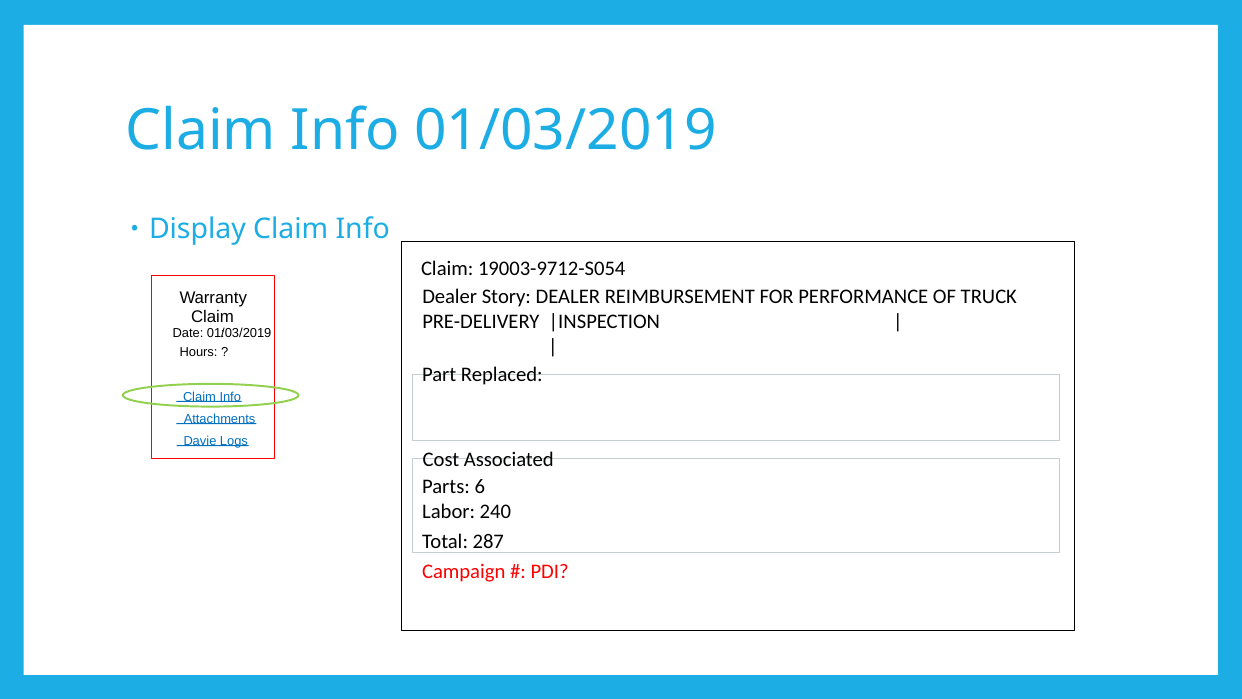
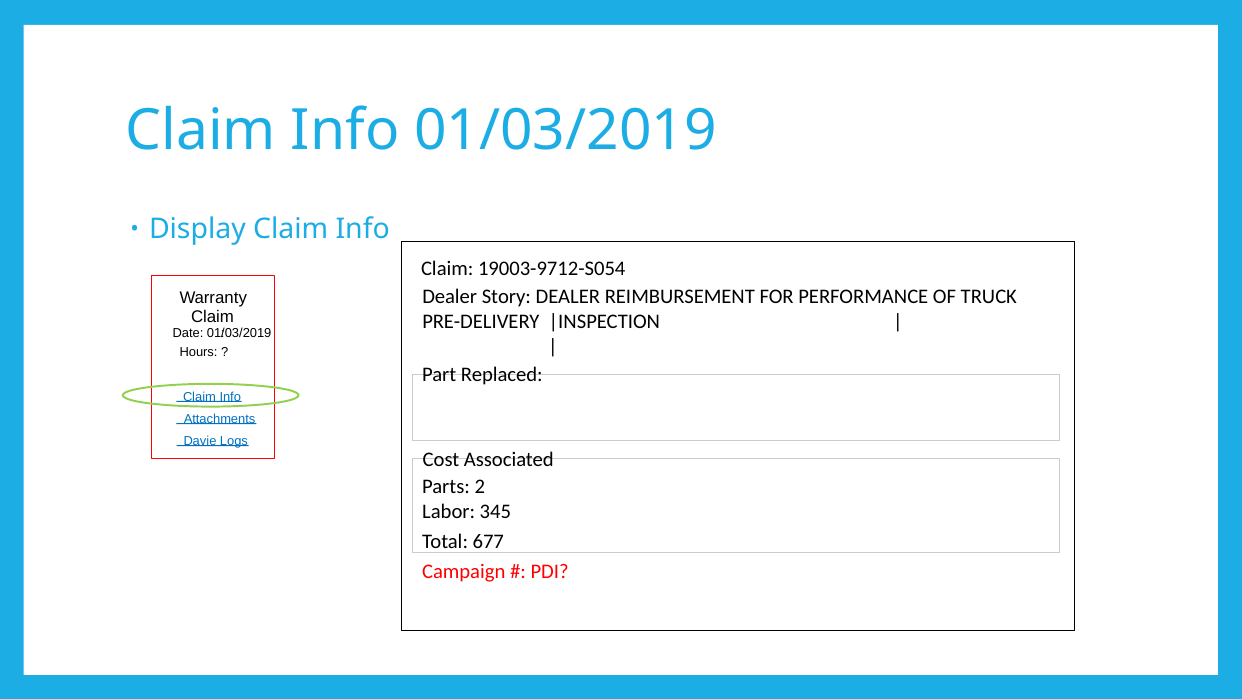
6: 6 -> 2
240: 240 -> 345
287: 287 -> 677
